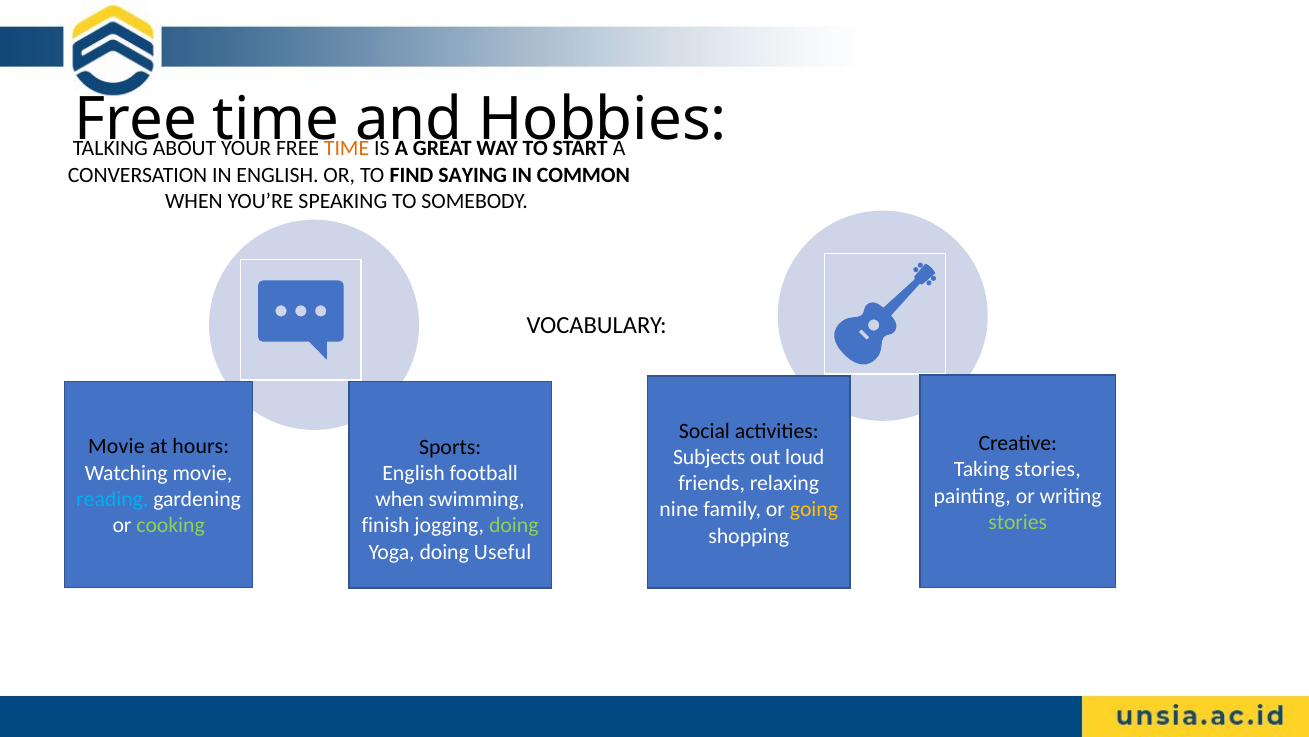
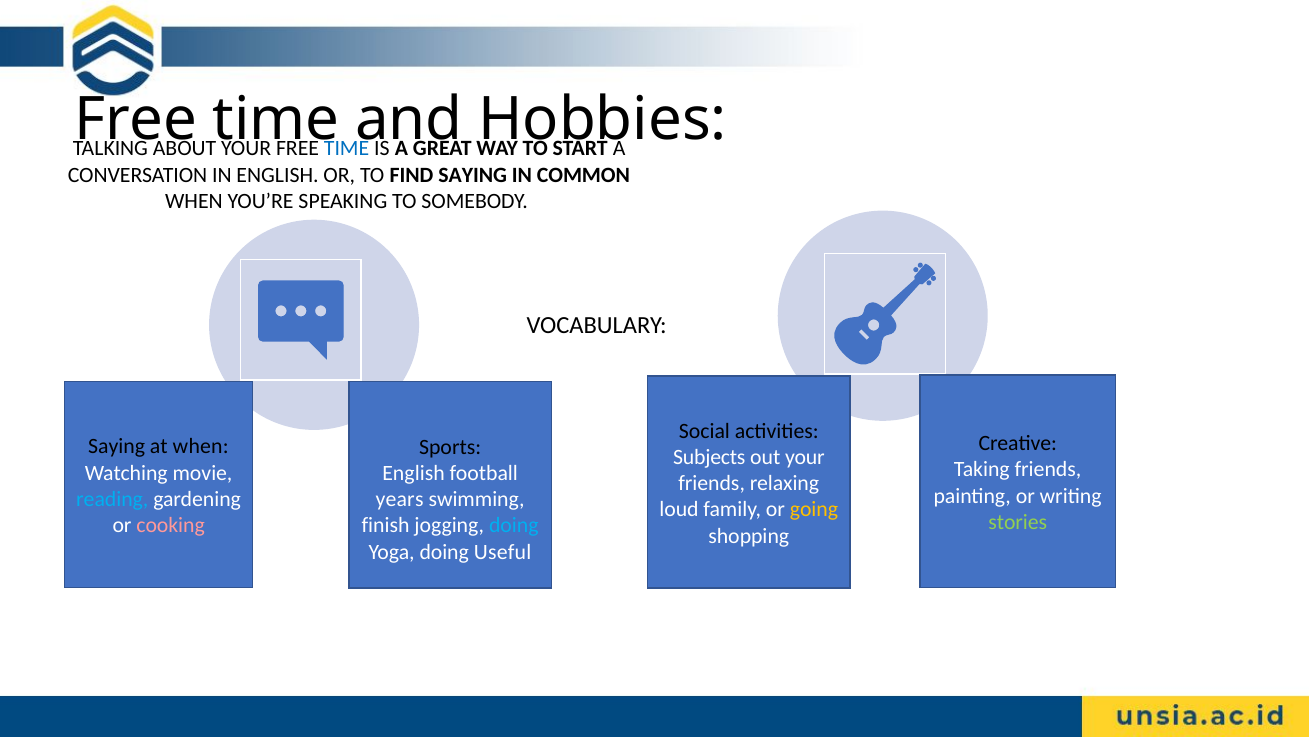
TIME at (347, 149) colour: orange -> blue
Movie at (116, 446): Movie -> Saying
at hours: hours -> when
out loud: loud -> your
Taking stories: stories -> friends
when at (400, 499): when -> years
nine: nine -> loud
cooking colour: light green -> pink
doing at (514, 525) colour: light green -> light blue
